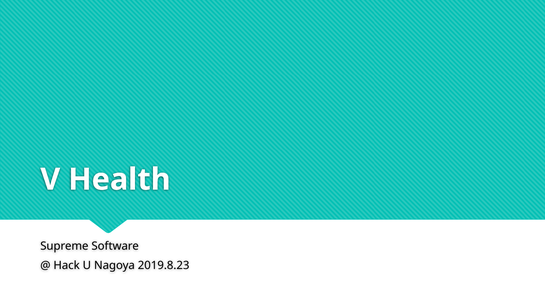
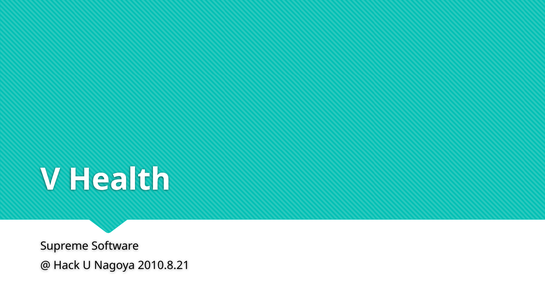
2019.8.23: 2019.8.23 -> 2010.8.21
